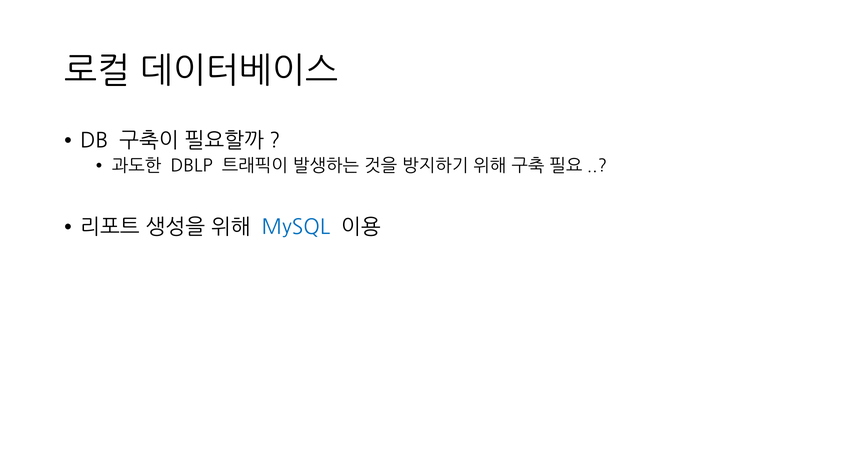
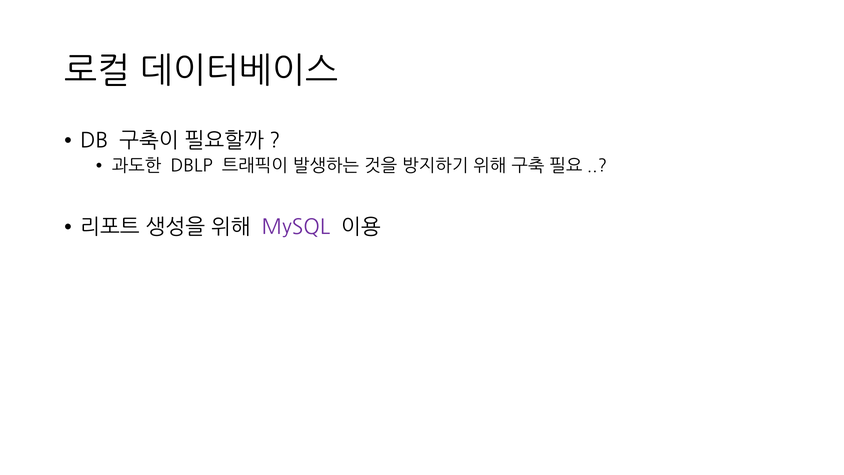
MySQL colour: blue -> purple
